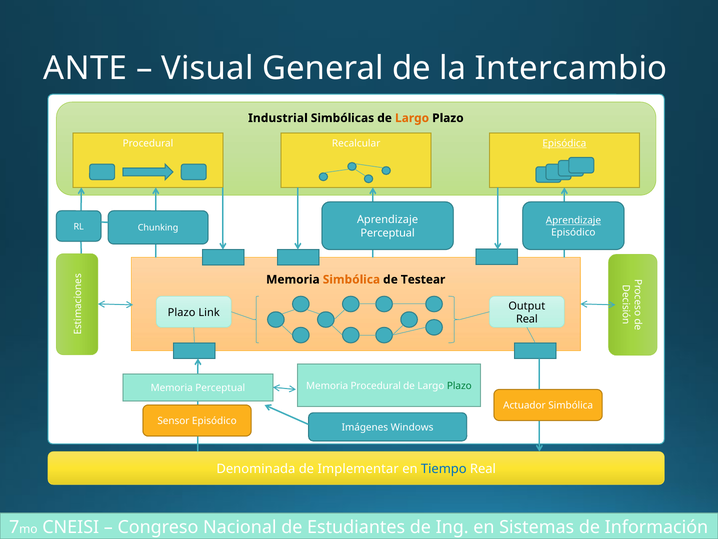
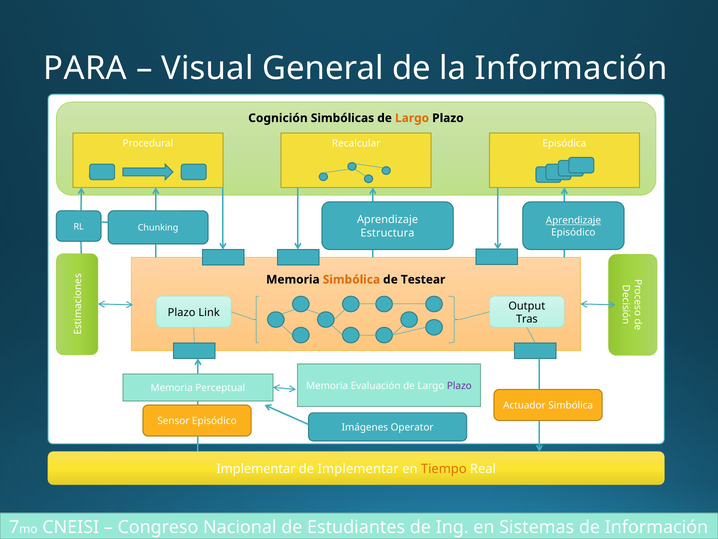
ANTE: ANTE -> PARA
la Intercambio: Intercambio -> Información
Industrial: Industrial -> Cognición
Episódica underline: present -> none
Perceptual at (388, 233): Perceptual -> Estructura
Real at (527, 319): Real -> Tras
Memoria Procedural: Procedural -> Evaluación
Plazo at (459, 385) colour: green -> purple
Windows: Windows -> Operator
Denominada at (256, 469): Denominada -> Implementar
Tiempo colour: blue -> orange
